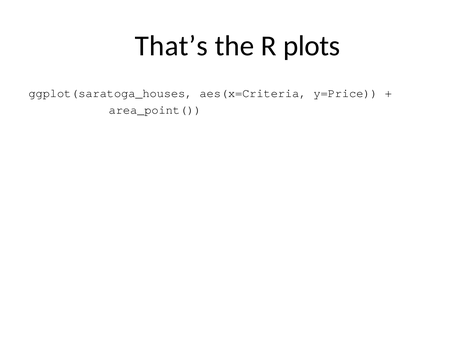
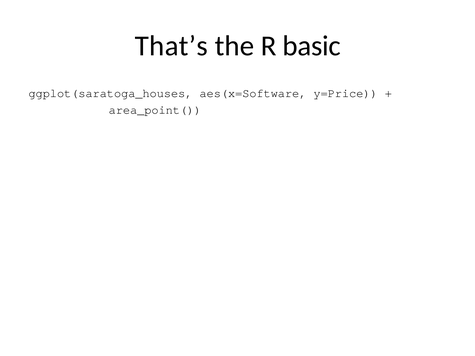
plots: plots -> basic
aes(x=Criteria: aes(x=Criteria -> aes(x=Software
